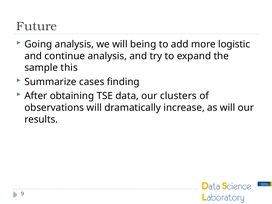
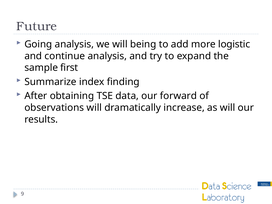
this: this -> first
cases: cases -> index
clusters: clusters -> forward
